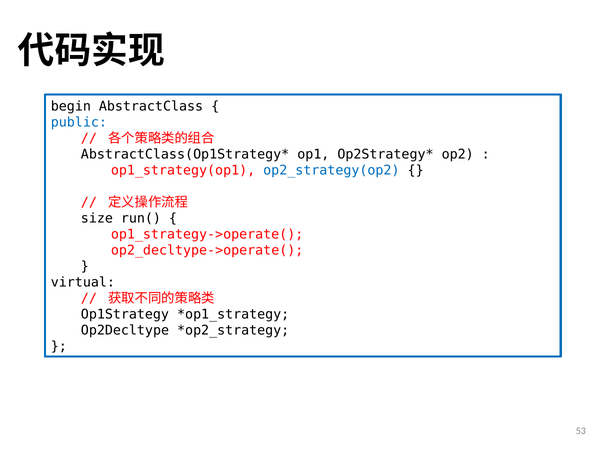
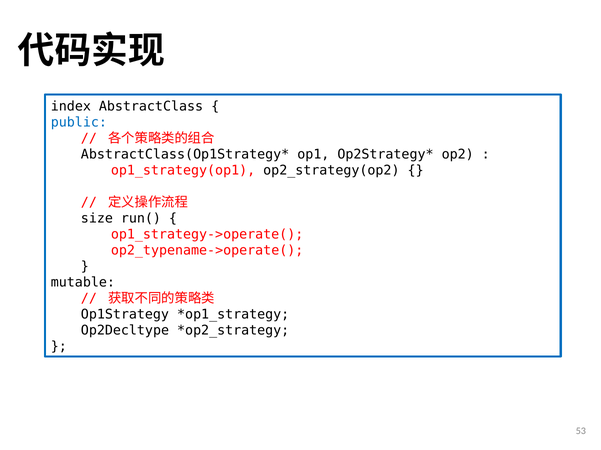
begin: begin -> index
op2_strategy(op2 colour: blue -> black
op2_decltype->operate(: op2_decltype->operate( -> op2_typename->operate(
virtual: virtual -> mutable
